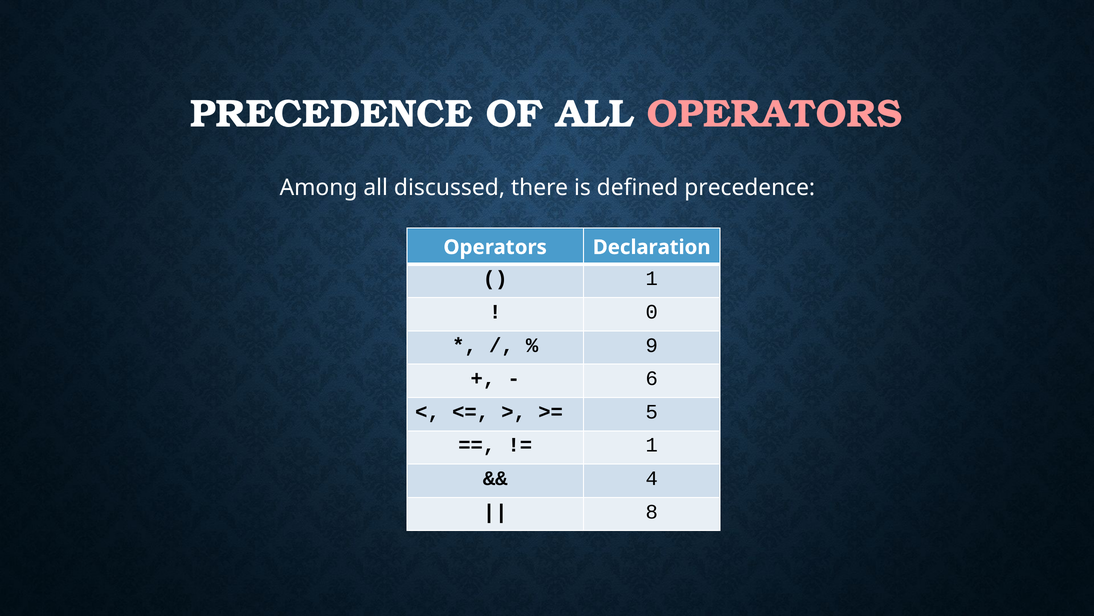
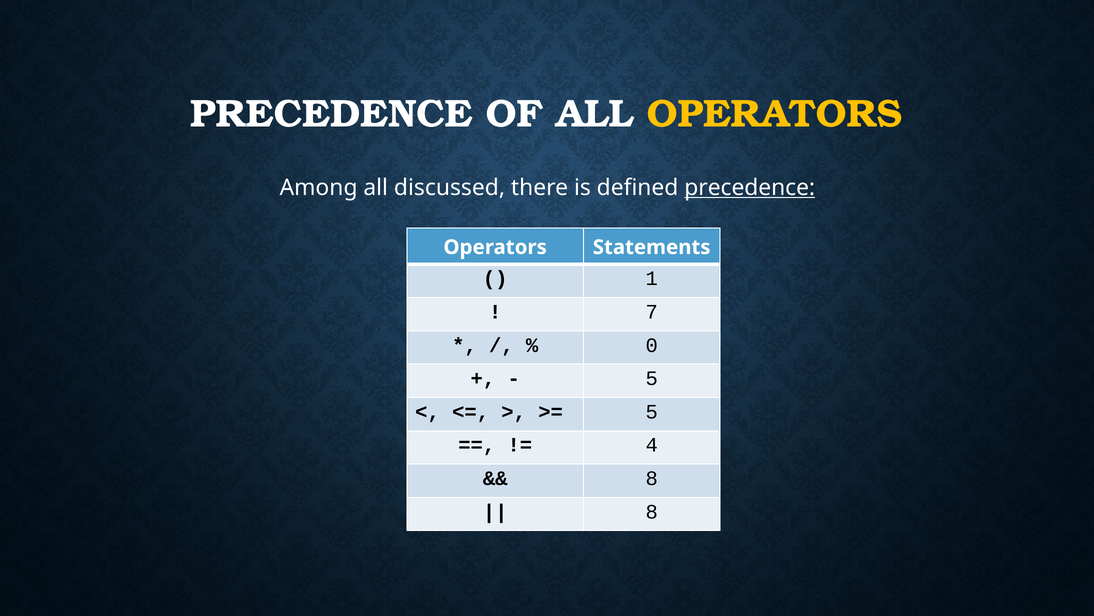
OPERATORS at (775, 114) colour: pink -> yellow
precedence at (750, 188) underline: none -> present
Declaration: Declaration -> Statements
0: 0 -> 7
9: 9 -> 0
6 at (652, 378): 6 -> 5
1 at (652, 445): 1 -> 4
4 at (652, 478): 4 -> 8
